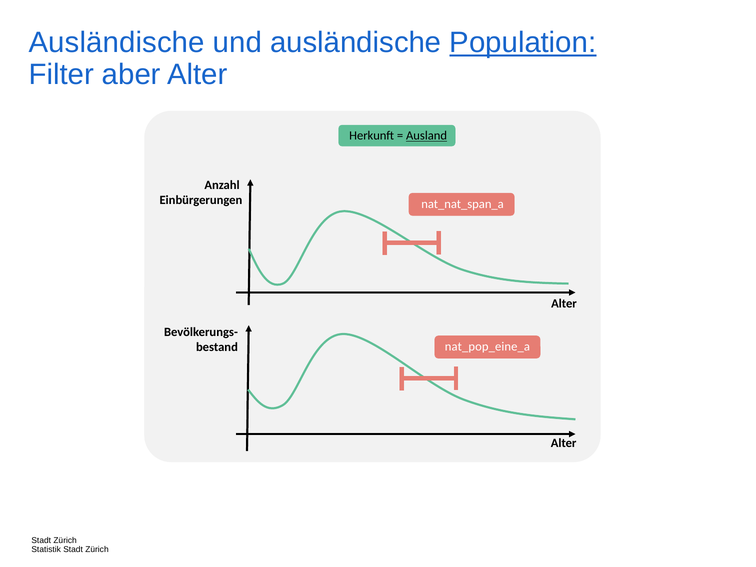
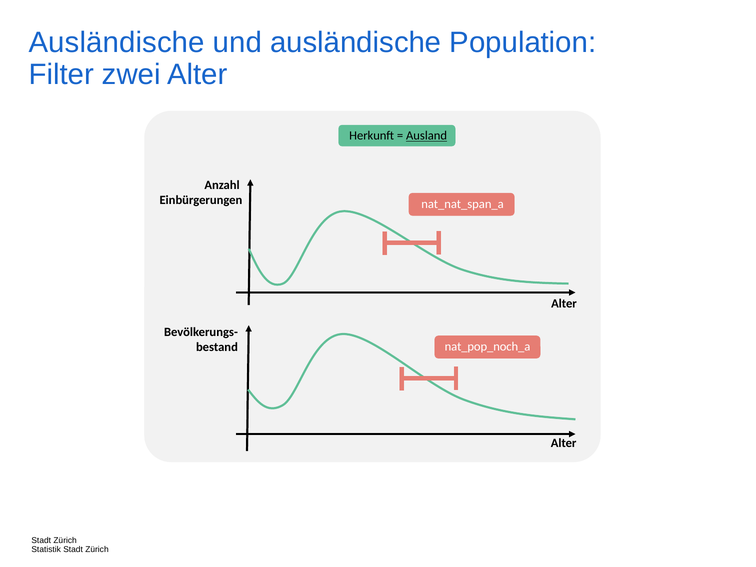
Population underline: present -> none
aber: aber -> zwei
nat_pop_eine_a: nat_pop_eine_a -> nat_pop_noch_a
